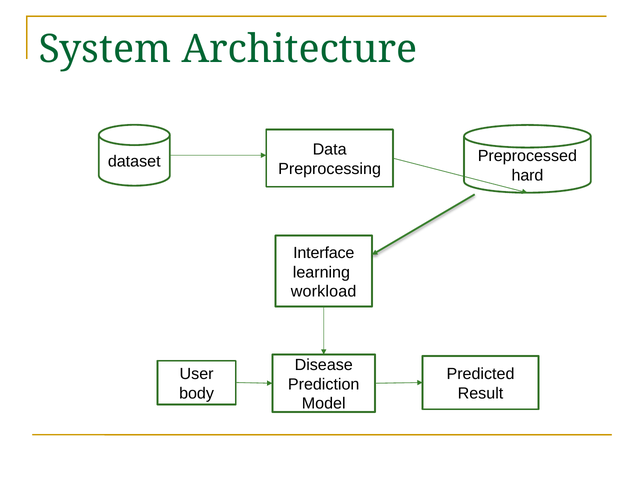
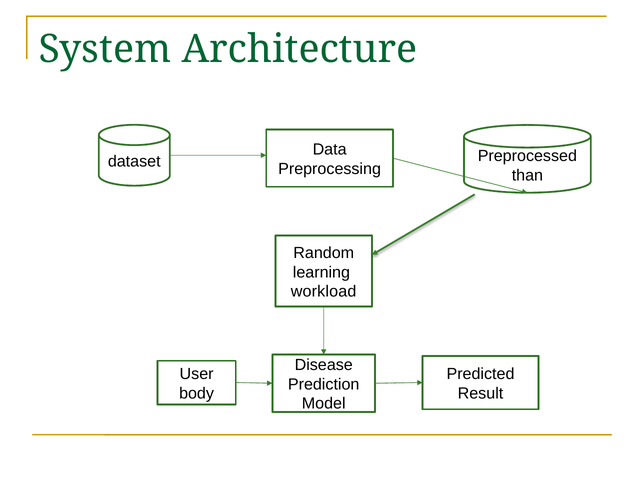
hard: hard -> than
Interface: Interface -> Random
